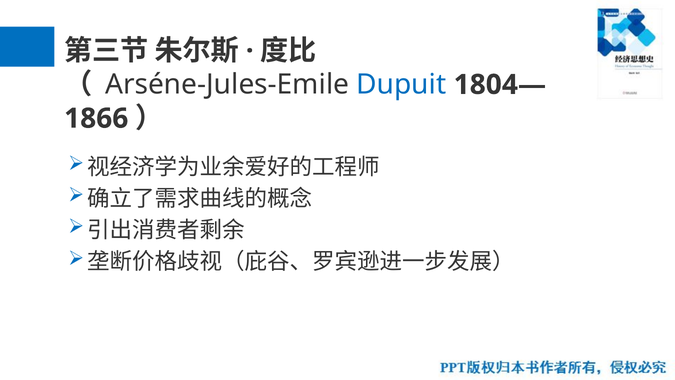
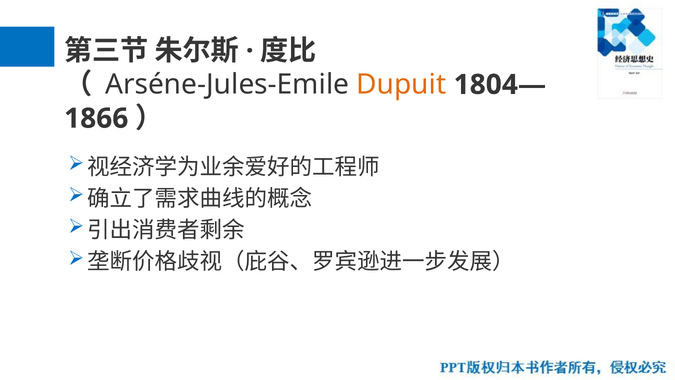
Dupuit colour: blue -> orange
